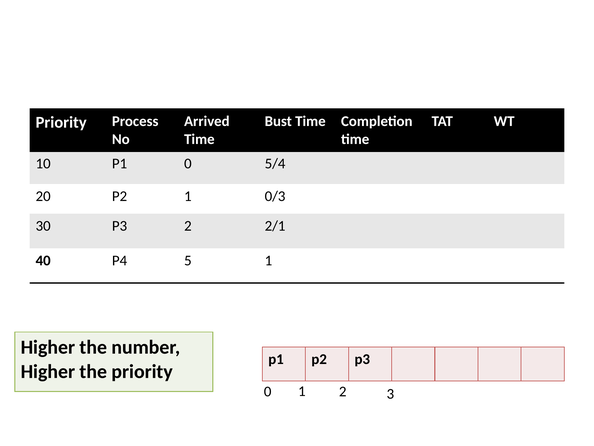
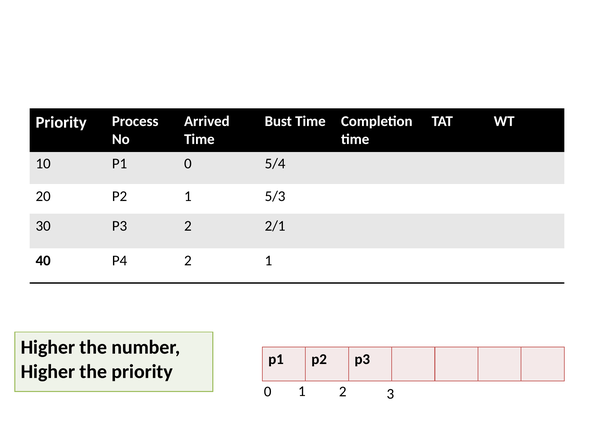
0/3: 0/3 -> 5/3
P4 5: 5 -> 2
